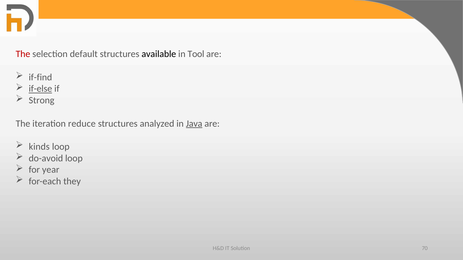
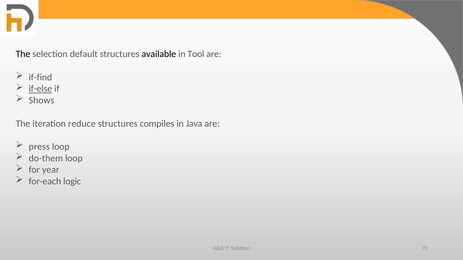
The at (23, 54) colour: red -> black
Strong: Strong -> Shows
analyzed: analyzed -> compiles
Java underline: present -> none
kinds: kinds -> press
do-avoid: do-avoid -> do-them
they: they -> logic
